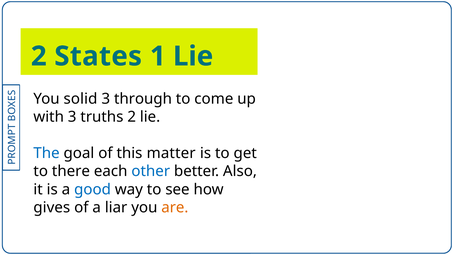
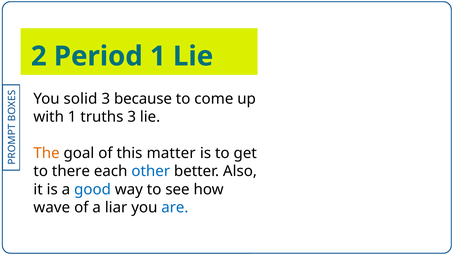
States: States -> Period
through: through -> because
with 3: 3 -> 1
truths 2: 2 -> 3
The colour: blue -> orange
gives: gives -> wave
are colour: orange -> blue
